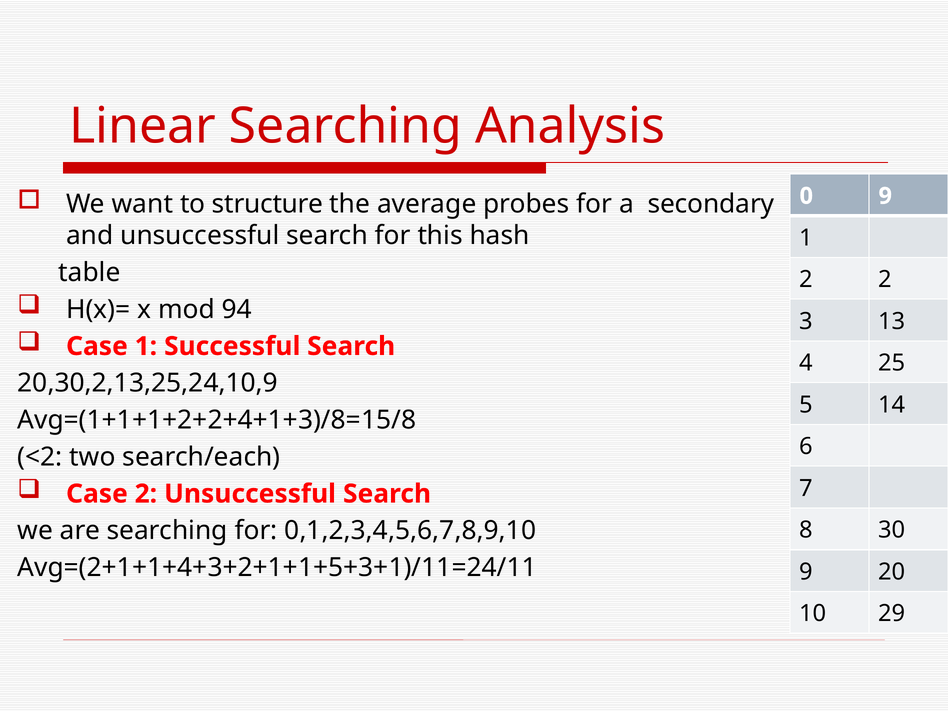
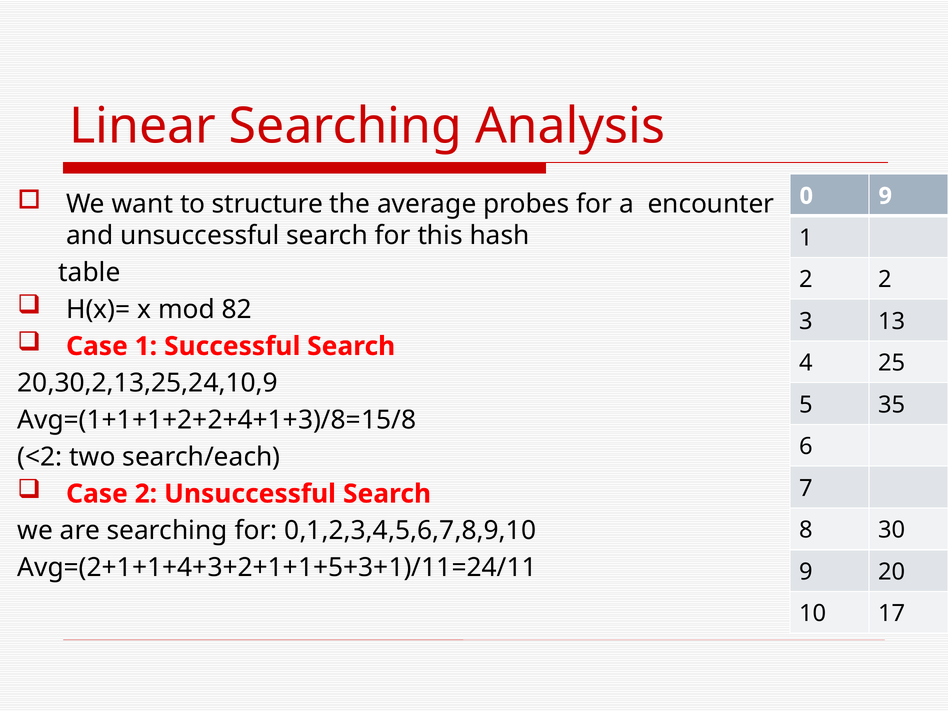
secondary: secondary -> encounter
94: 94 -> 82
14: 14 -> 35
29: 29 -> 17
